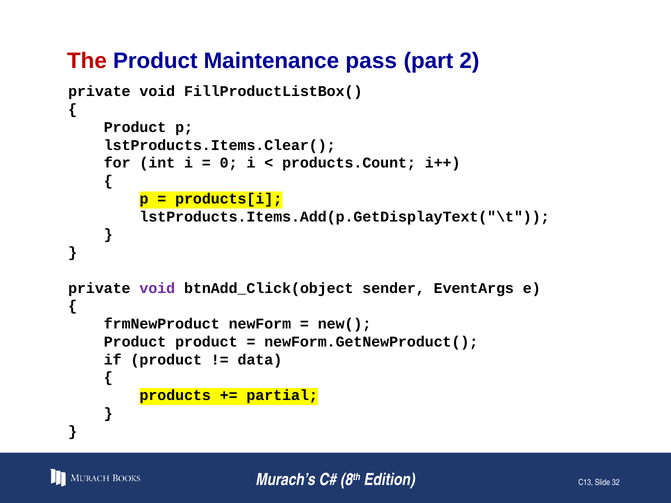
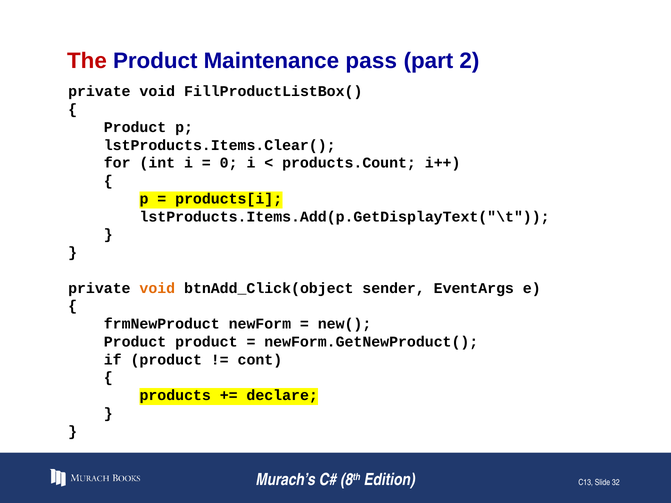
void at (157, 288) colour: purple -> orange
data: data -> cont
partial: partial -> declare
